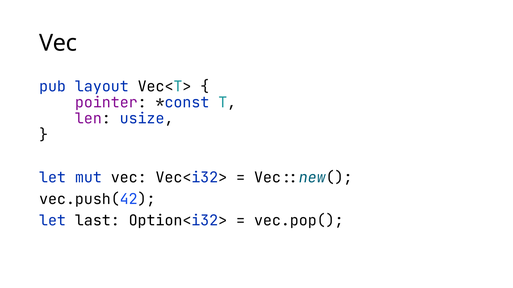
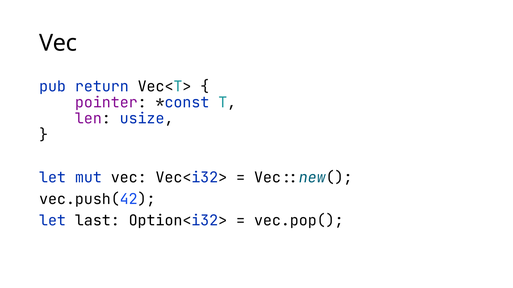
layout: layout -> return
